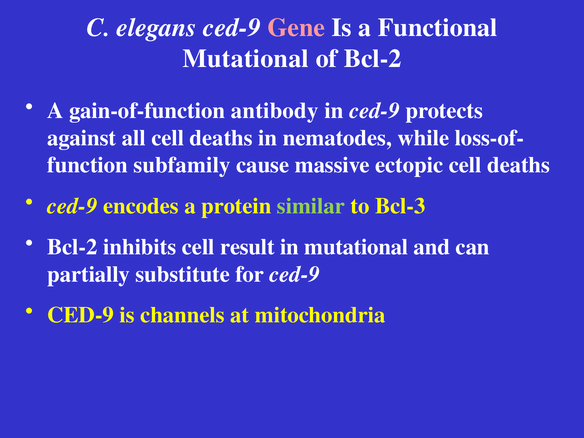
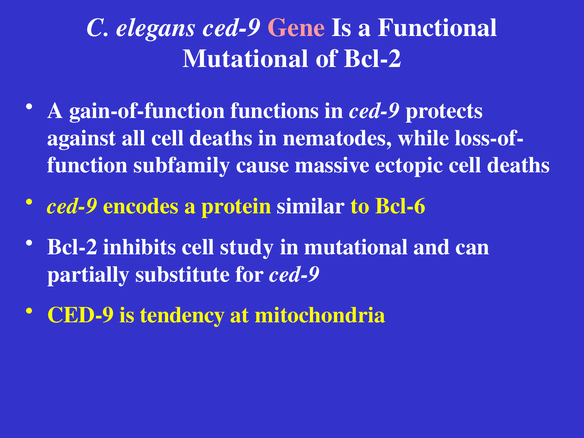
antibody: antibody -> functions
similar colour: light green -> white
Bcl-3: Bcl-3 -> Bcl-6
result: result -> study
channels: channels -> tendency
